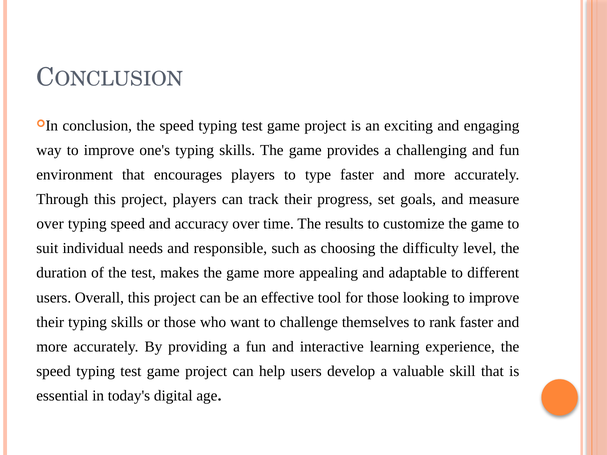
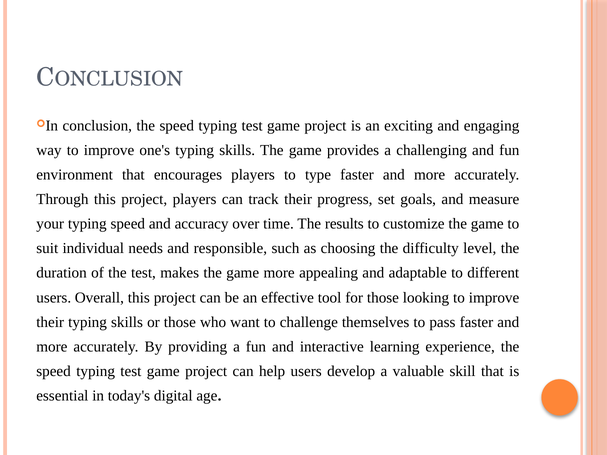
over at (50, 224): over -> your
rank: rank -> pass
